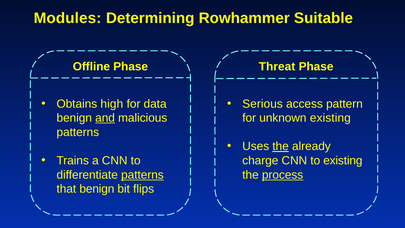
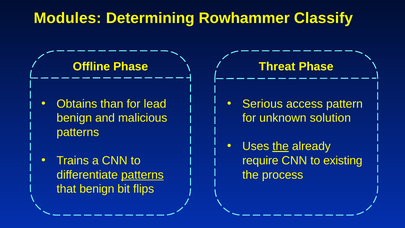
Suitable: Suitable -> Classify
high: high -> than
data: data -> lead
and underline: present -> none
unknown existing: existing -> solution
charge: charge -> require
process underline: present -> none
